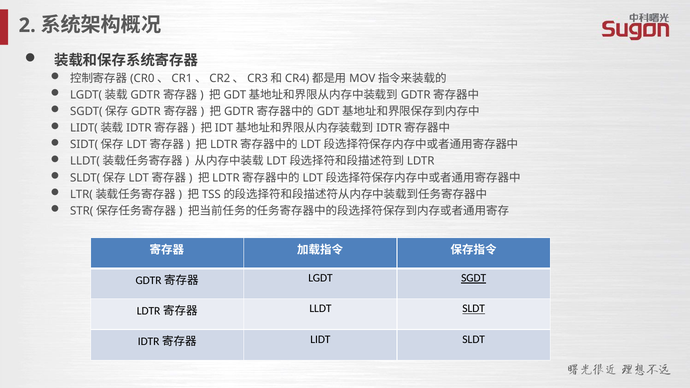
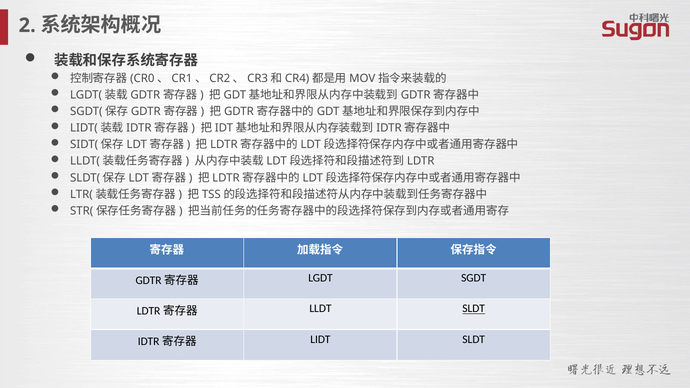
SGDT underline: present -> none
